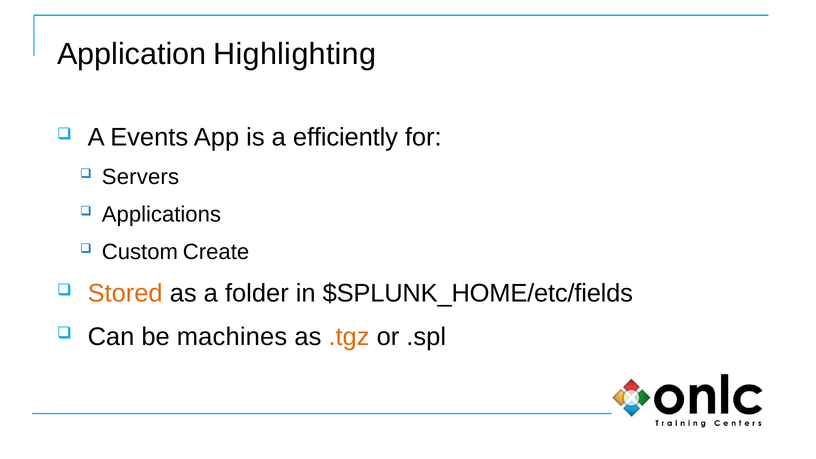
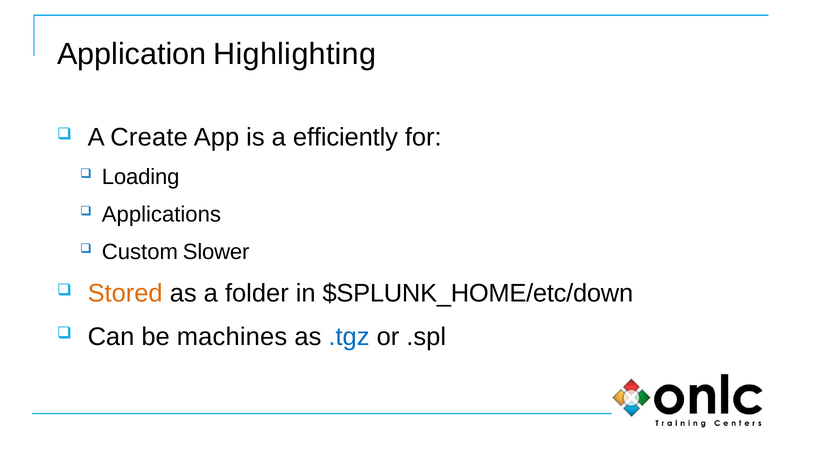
Events: Events -> Create
Servers: Servers -> Loading
Create: Create -> Slower
$SPLUNK_HOME/etc/fields: $SPLUNK_HOME/etc/fields -> $SPLUNK_HOME/etc/down
.tgz colour: orange -> blue
